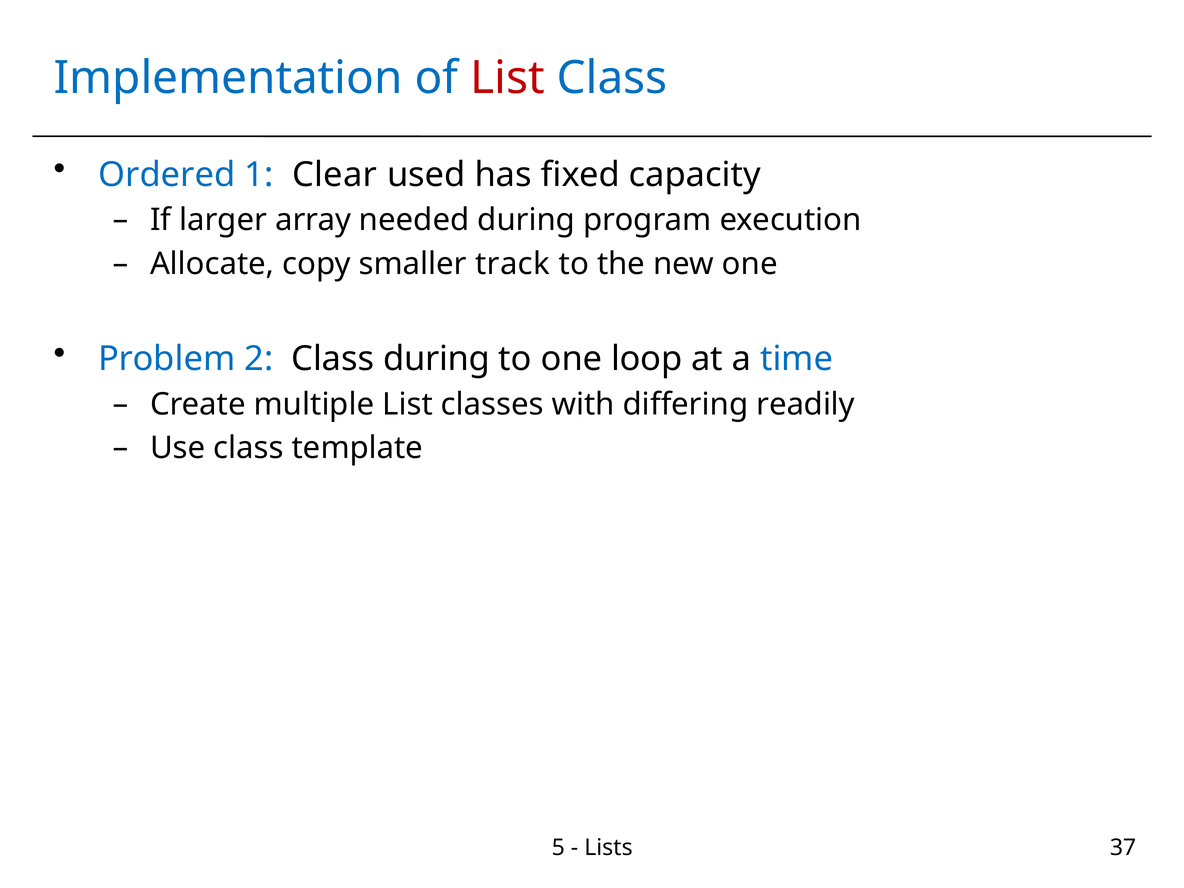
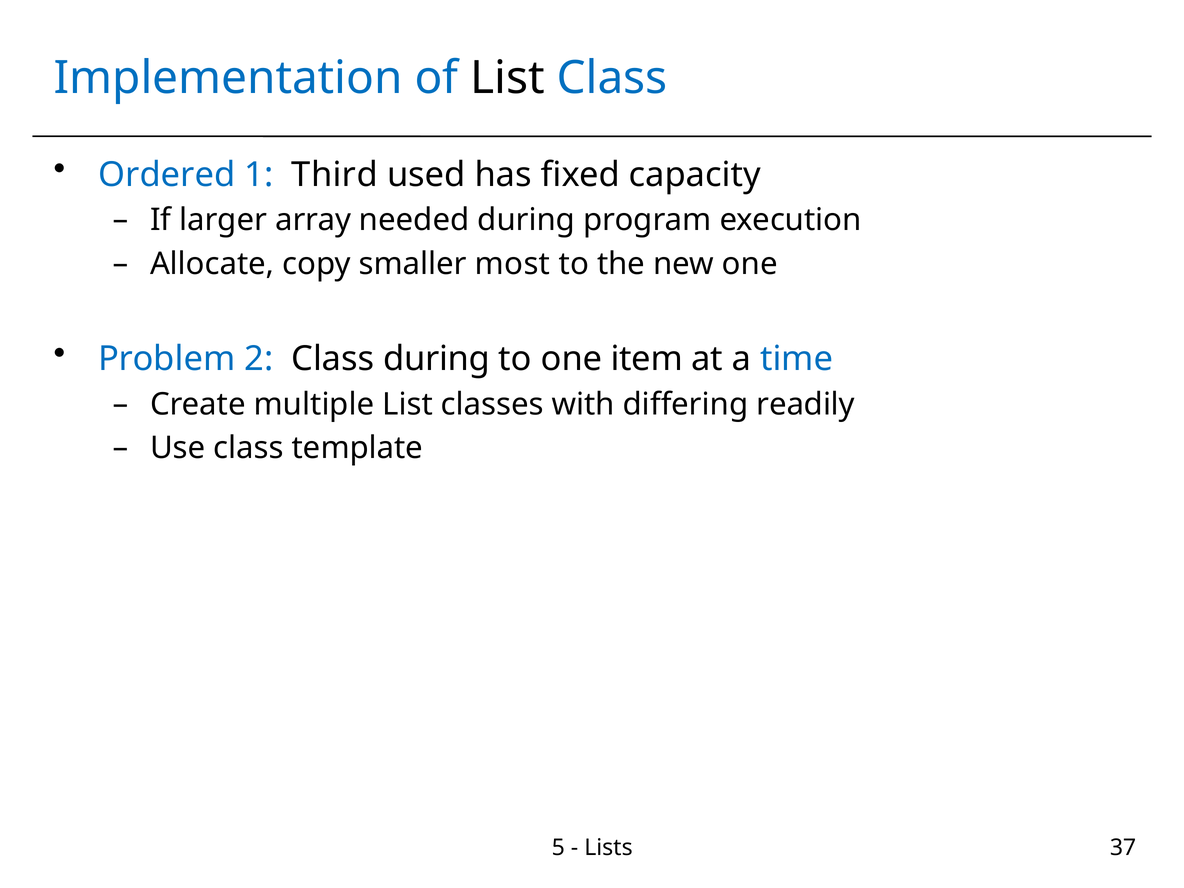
List at (507, 78) colour: red -> black
Clear: Clear -> Third
track: track -> most
loop: loop -> item
